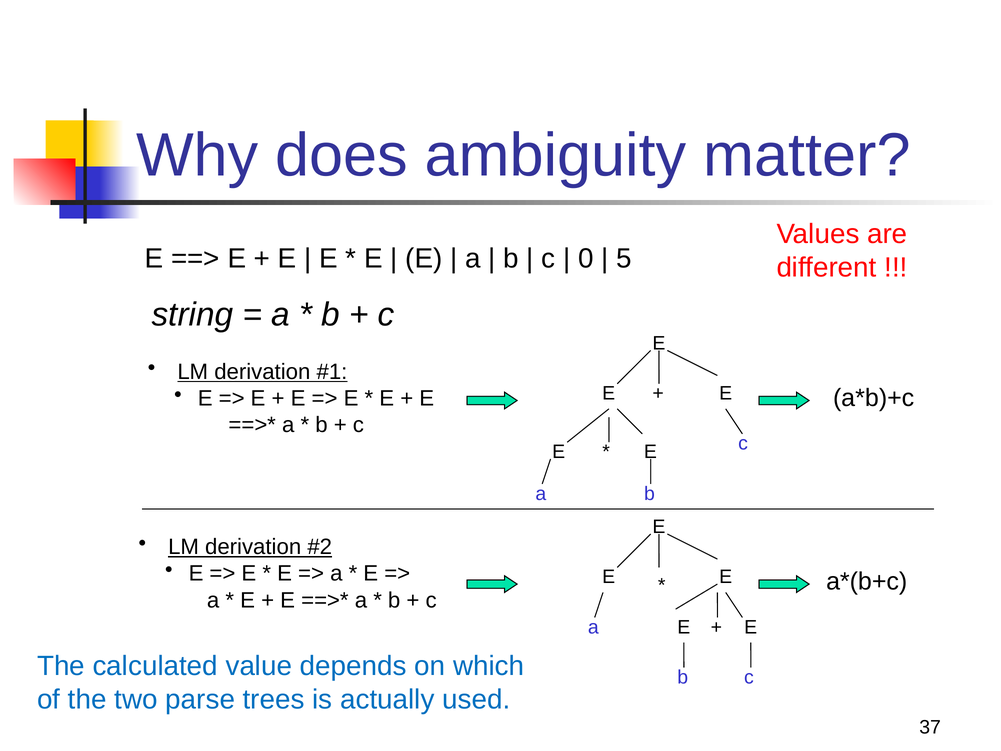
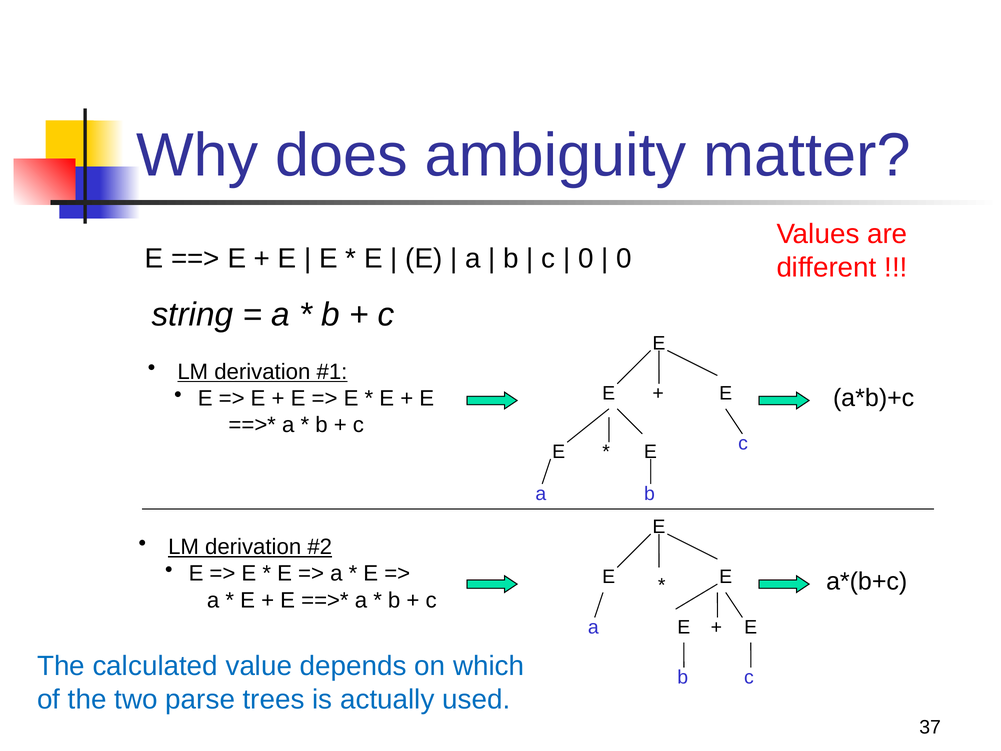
5 at (624, 258): 5 -> 0
